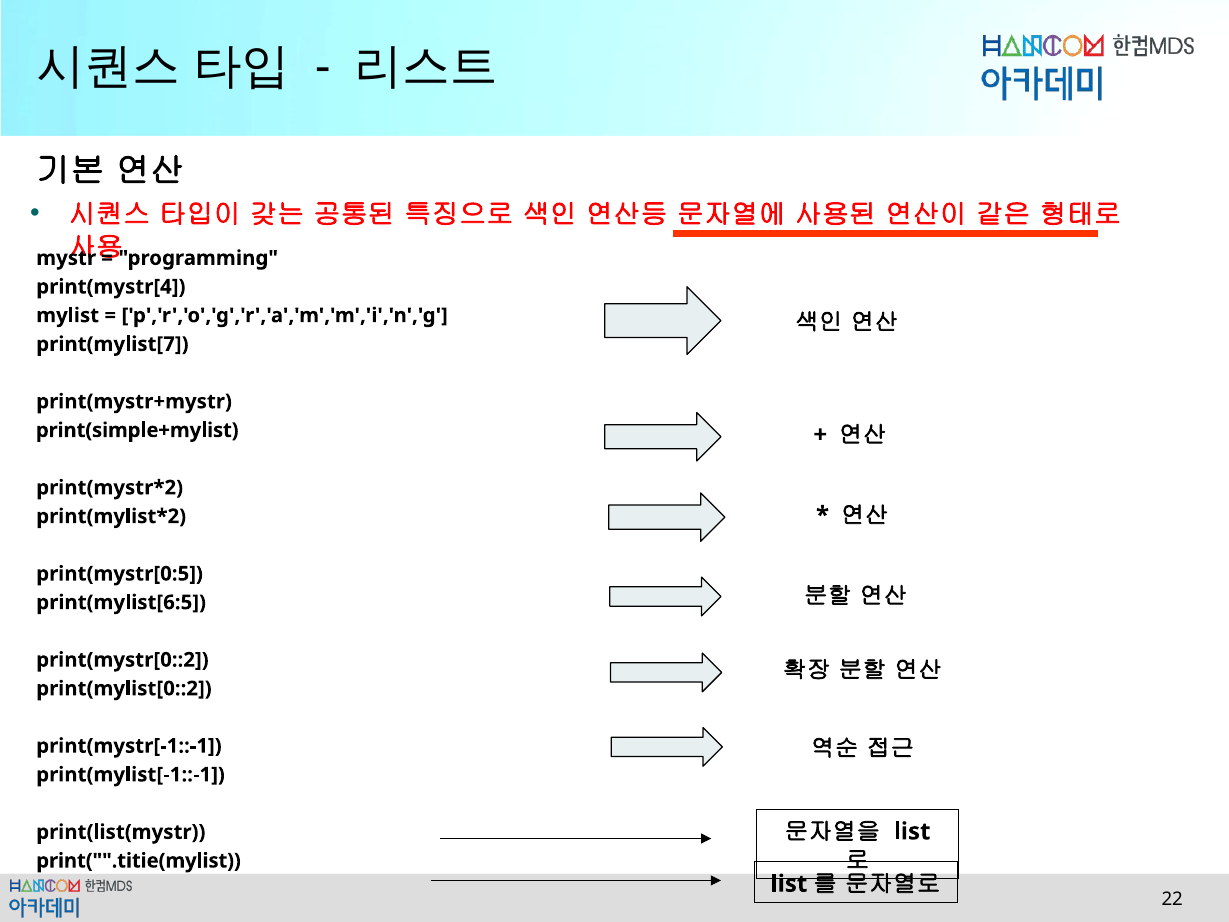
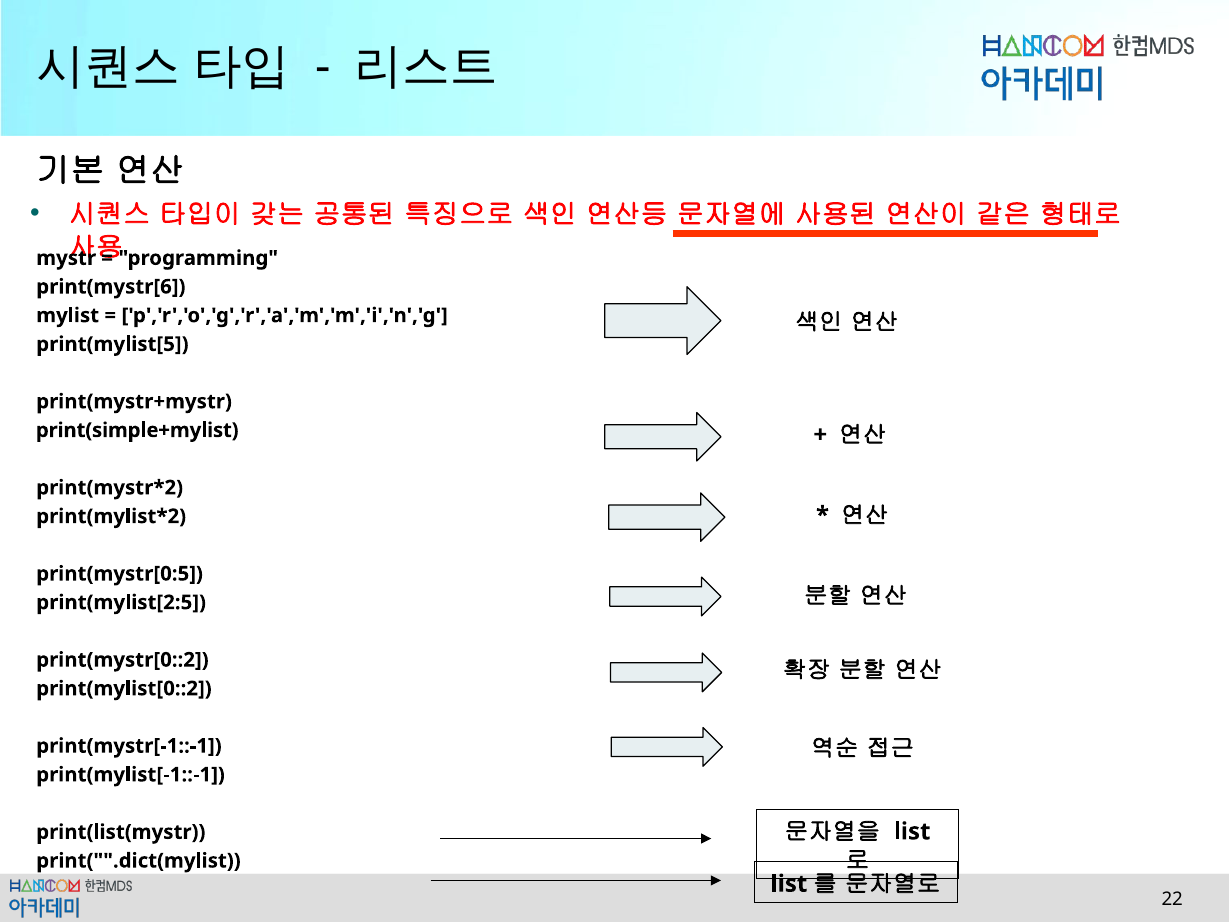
print(mystr[4: print(mystr[4 -> print(mystr[6
print(mylist[7: print(mylist[7 -> print(mylist[5
print(mylist[6:5: print(mylist[6:5 -> print(mylist[2:5
print("".titie(mylist: print("".titie(mylist -> print("".dict(mylist
